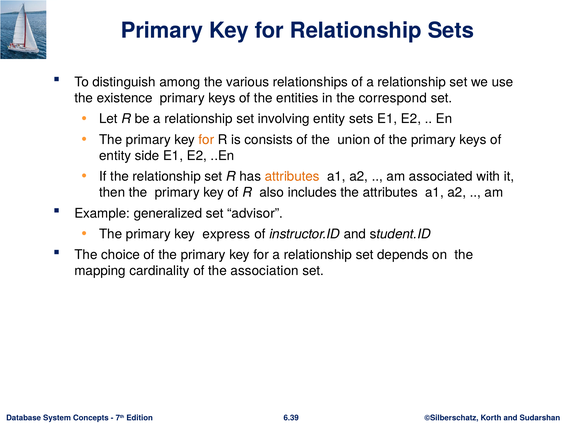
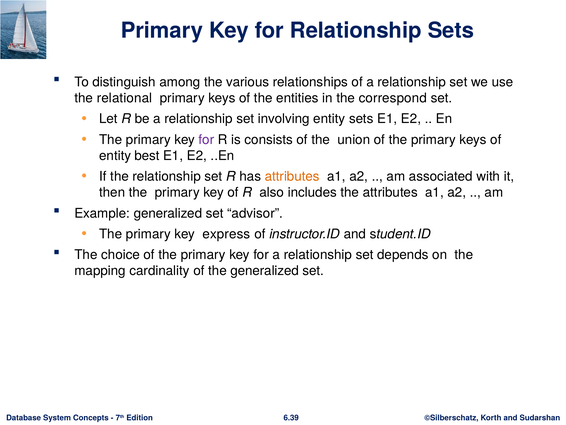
existence: existence -> relational
for at (206, 139) colour: orange -> purple
side: side -> best
the association: association -> generalized
